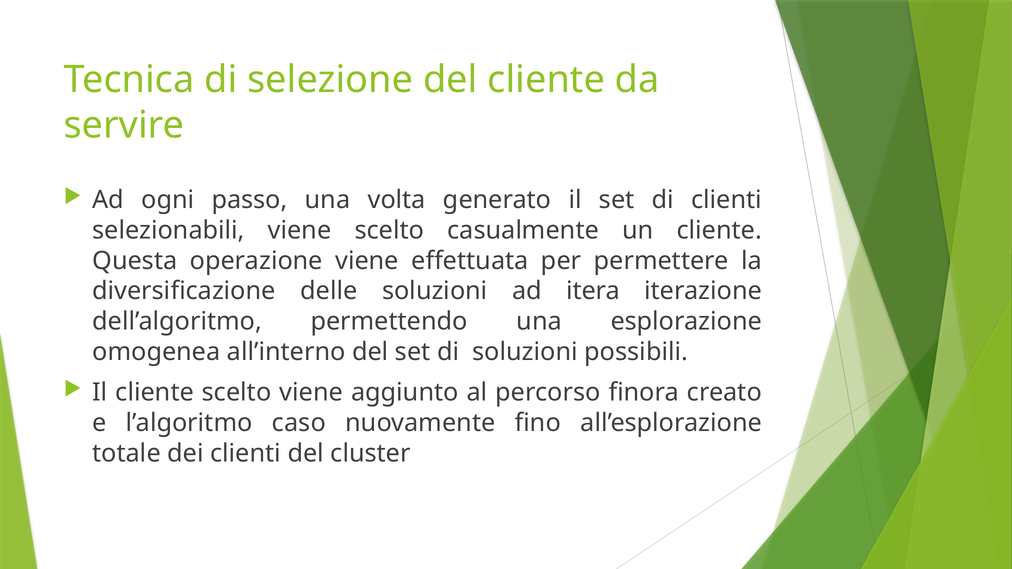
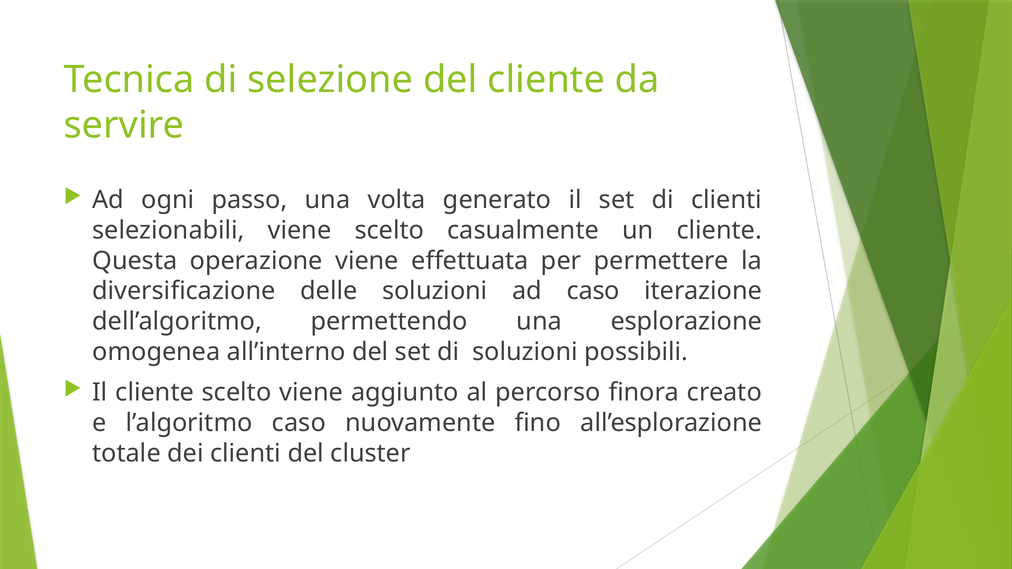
ad itera: itera -> caso
